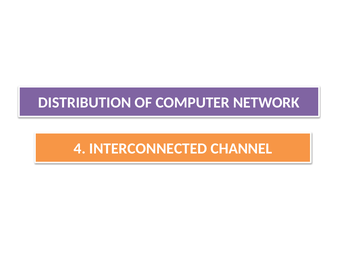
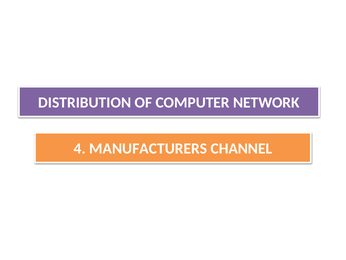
INTERCONNECTED: INTERCONNECTED -> MANUFACTURERS
